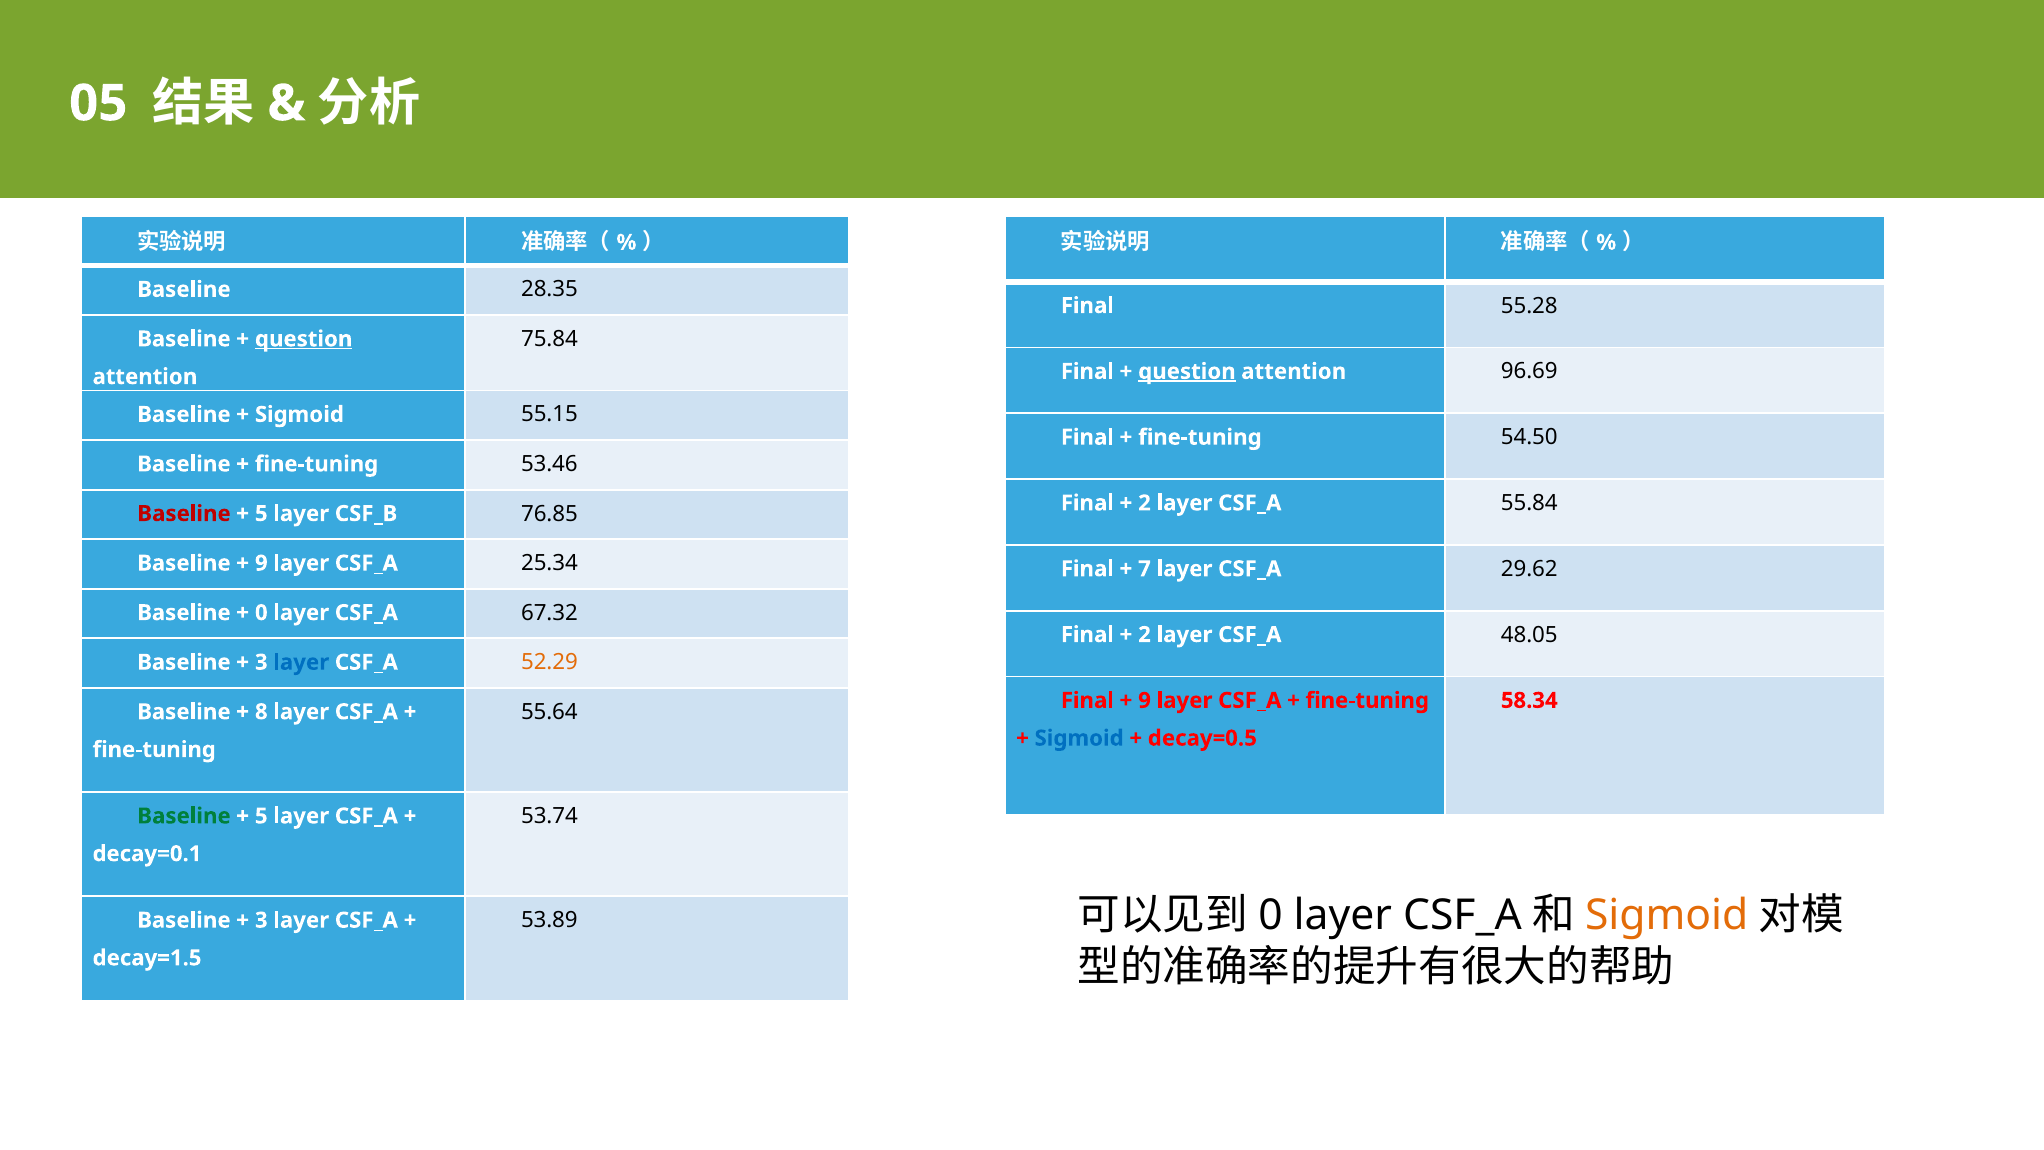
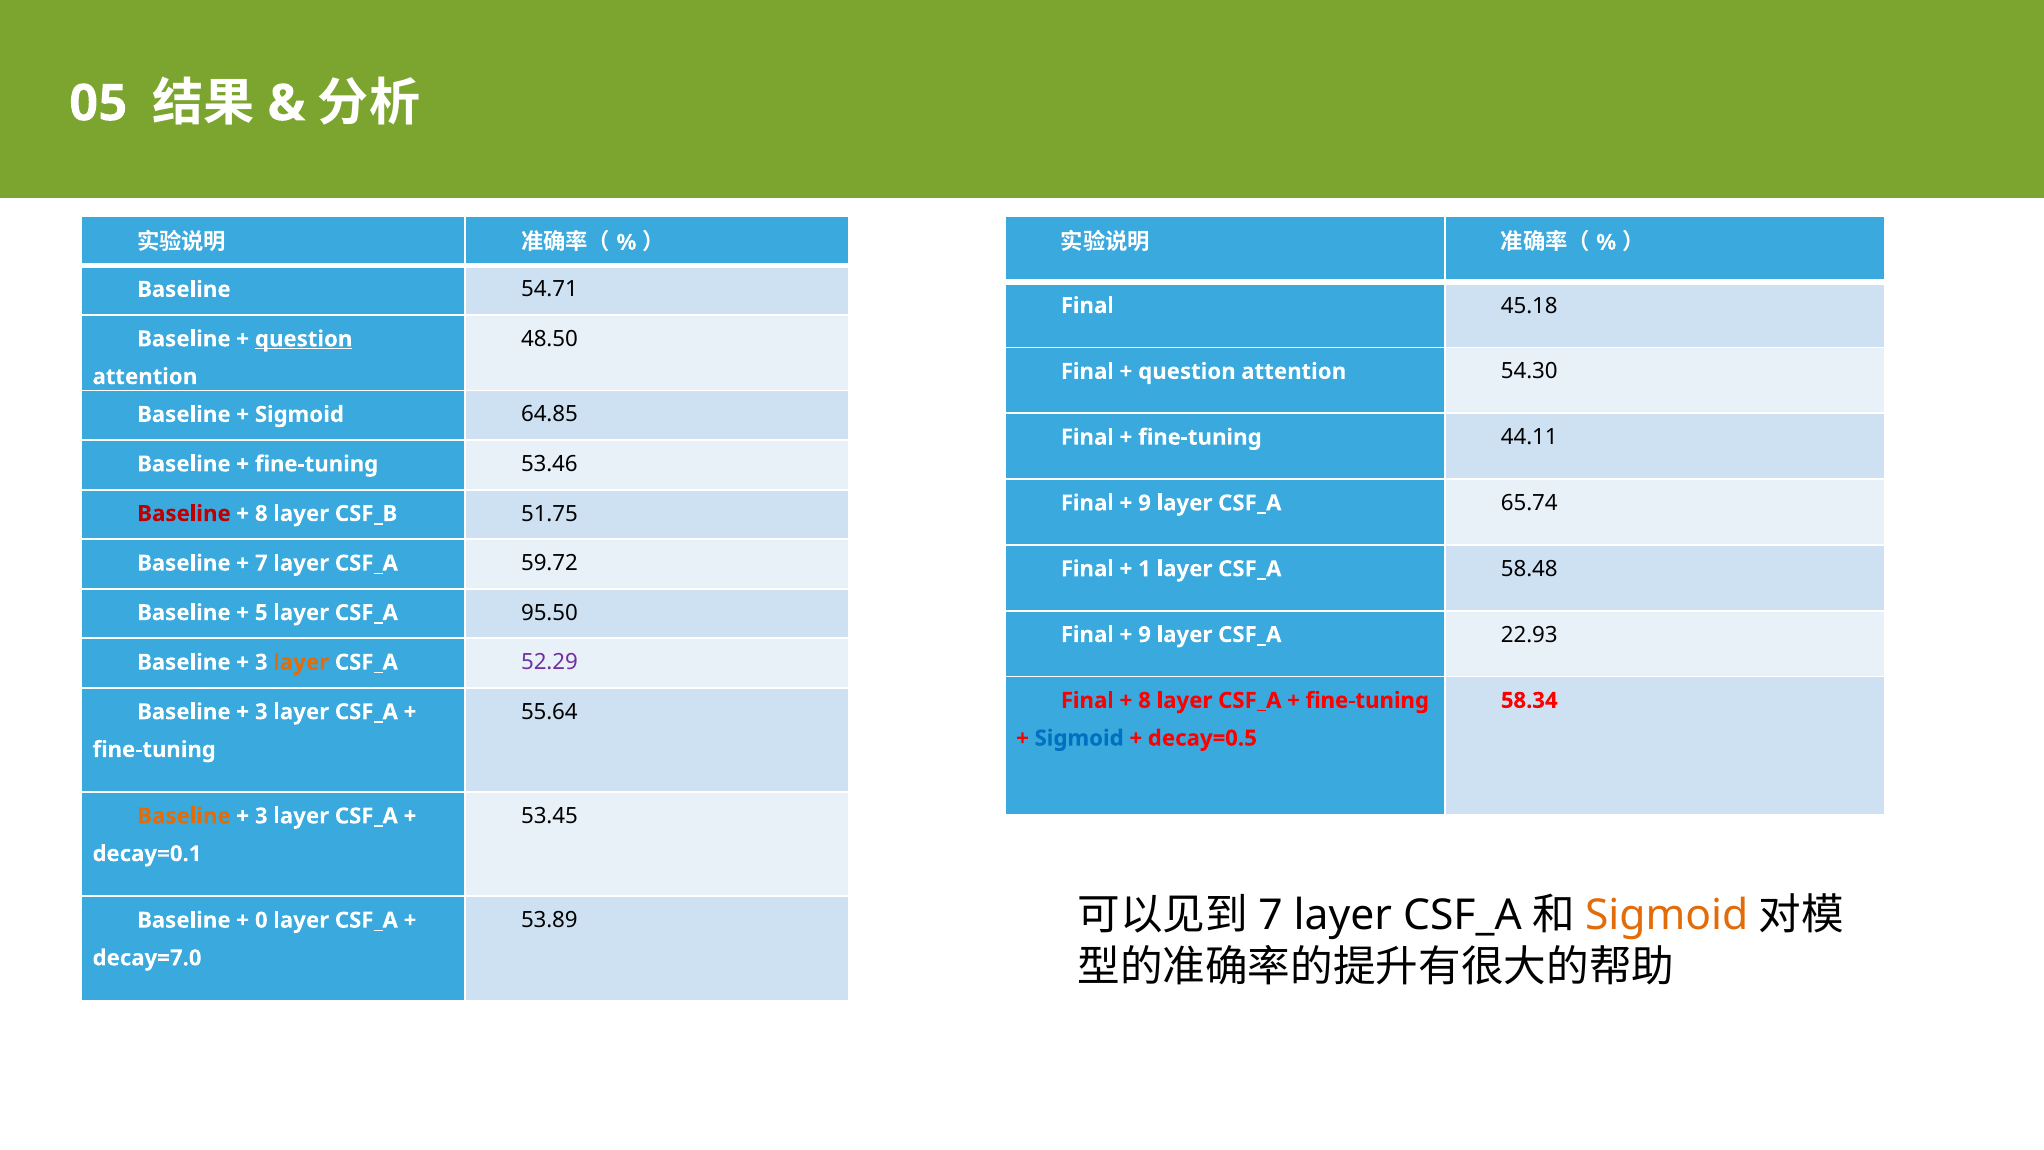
28.35: 28.35 -> 54.71
55.28: 55.28 -> 45.18
75.84: 75.84 -> 48.50
question at (1187, 371) underline: present -> none
96.69: 96.69 -> 54.30
55.15: 55.15 -> 64.85
54.50: 54.50 -> 44.11
2 at (1145, 503): 2 -> 9
55.84: 55.84 -> 65.74
5 at (261, 514): 5 -> 8
76.85: 76.85 -> 51.75
9 at (261, 563): 9 -> 7
25.34: 25.34 -> 59.72
7: 7 -> 1
29.62: 29.62 -> 58.48
0 at (261, 613): 0 -> 5
67.32: 67.32 -> 95.50
2 at (1145, 635): 2 -> 9
48.05: 48.05 -> 22.93
layer at (301, 662) colour: blue -> orange
52.29 colour: orange -> purple
9 at (1145, 700): 9 -> 8
8 at (261, 712): 8 -> 3
53.74: 53.74 -> 53.45
Baseline at (184, 816) colour: green -> orange
5 at (261, 816): 5 -> 3
0 at (1270, 916): 0 -> 7
3 at (261, 920): 3 -> 0
decay=1.5: decay=1.5 -> decay=7.0
